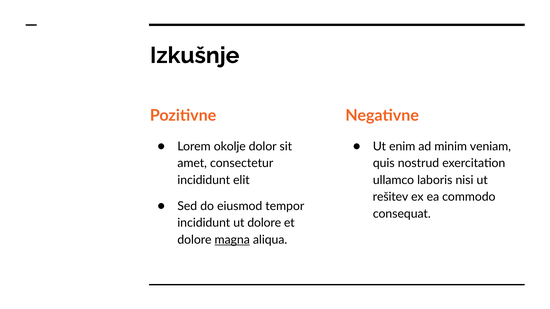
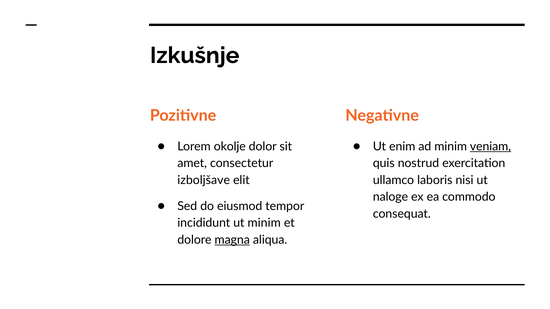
veniam underline: none -> present
incididunt at (204, 180): incididunt -> izboljšave
rešitev: rešitev -> naloge
ut dolore: dolore -> minim
